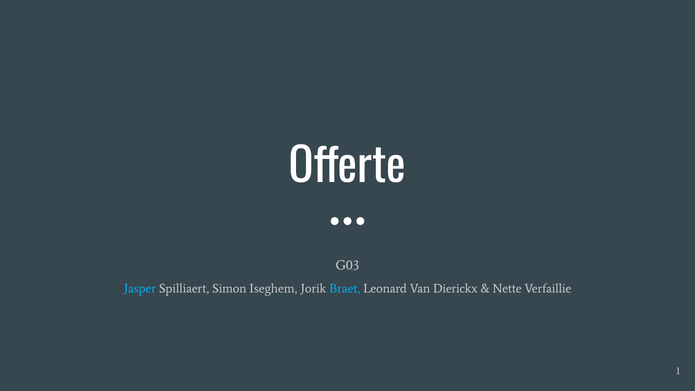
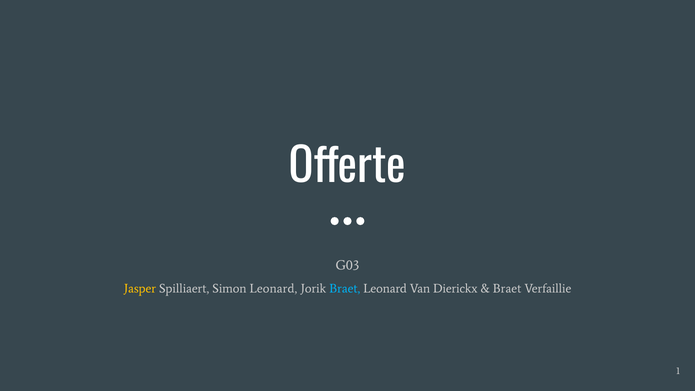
Jasper colour: light blue -> yellow
Simon Iseghem: Iseghem -> Leonard
Nette at (507, 288): Nette -> Braet
